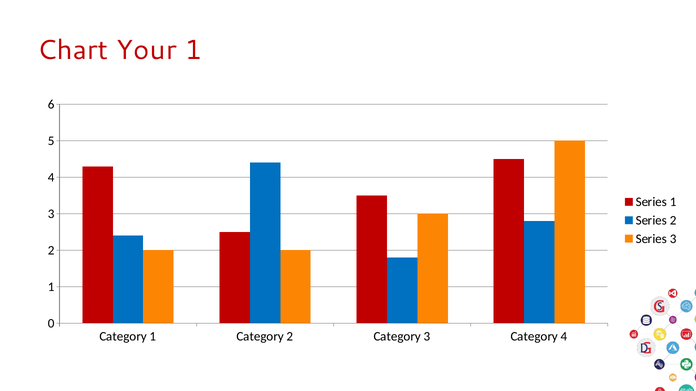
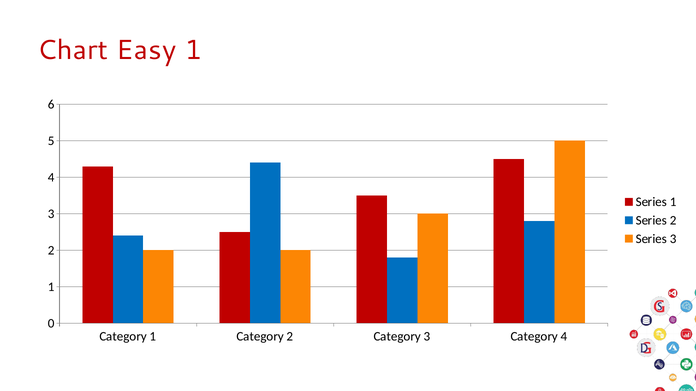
Your: Your -> Easy
